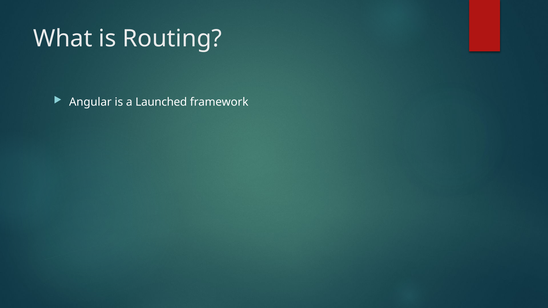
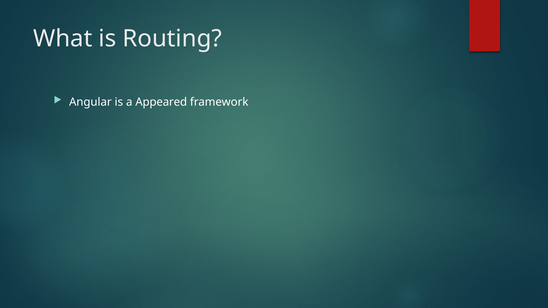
Launched: Launched -> Appeared
